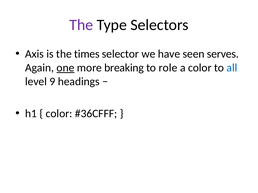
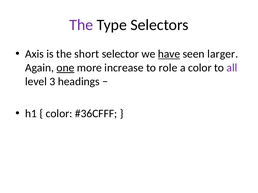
times: times -> short
have underline: none -> present
serves: serves -> larger
breaking: breaking -> increase
all colour: blue -> purple
9: 9 -> 3
